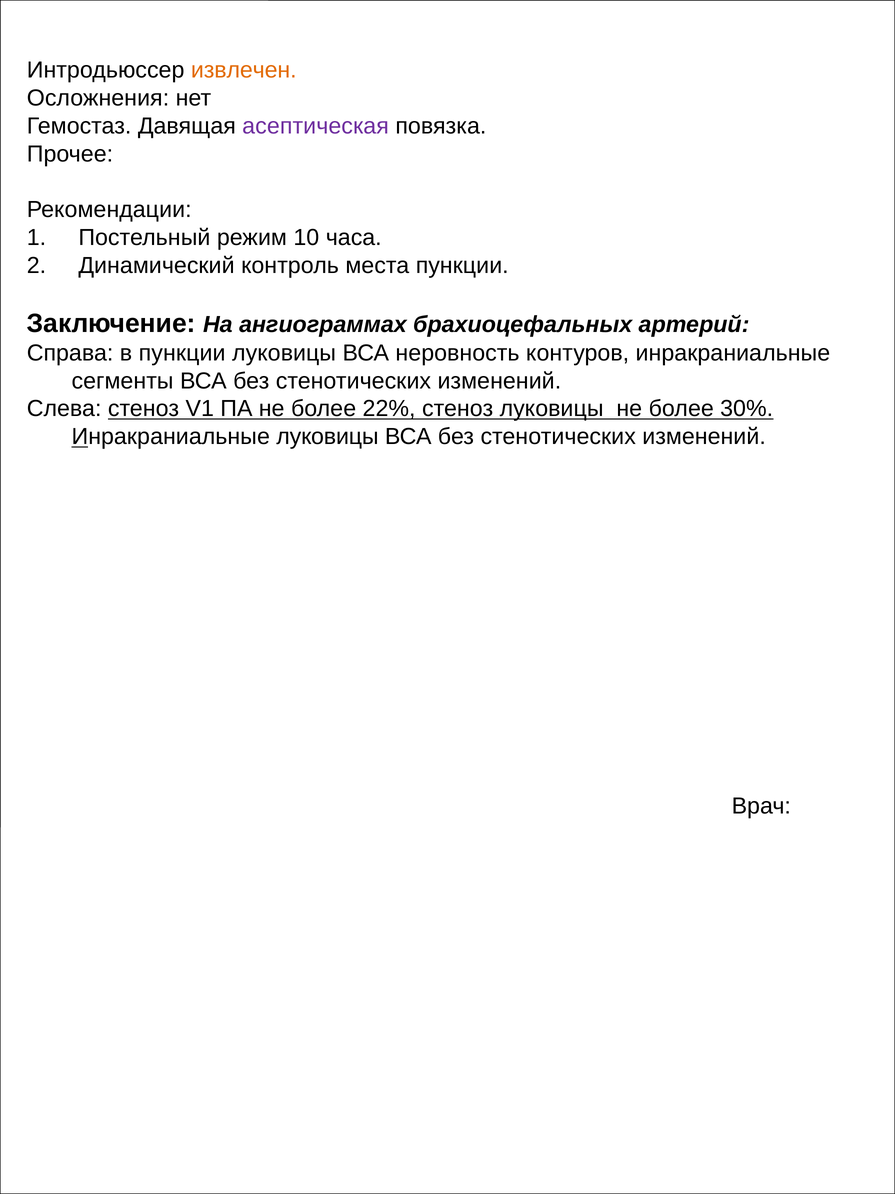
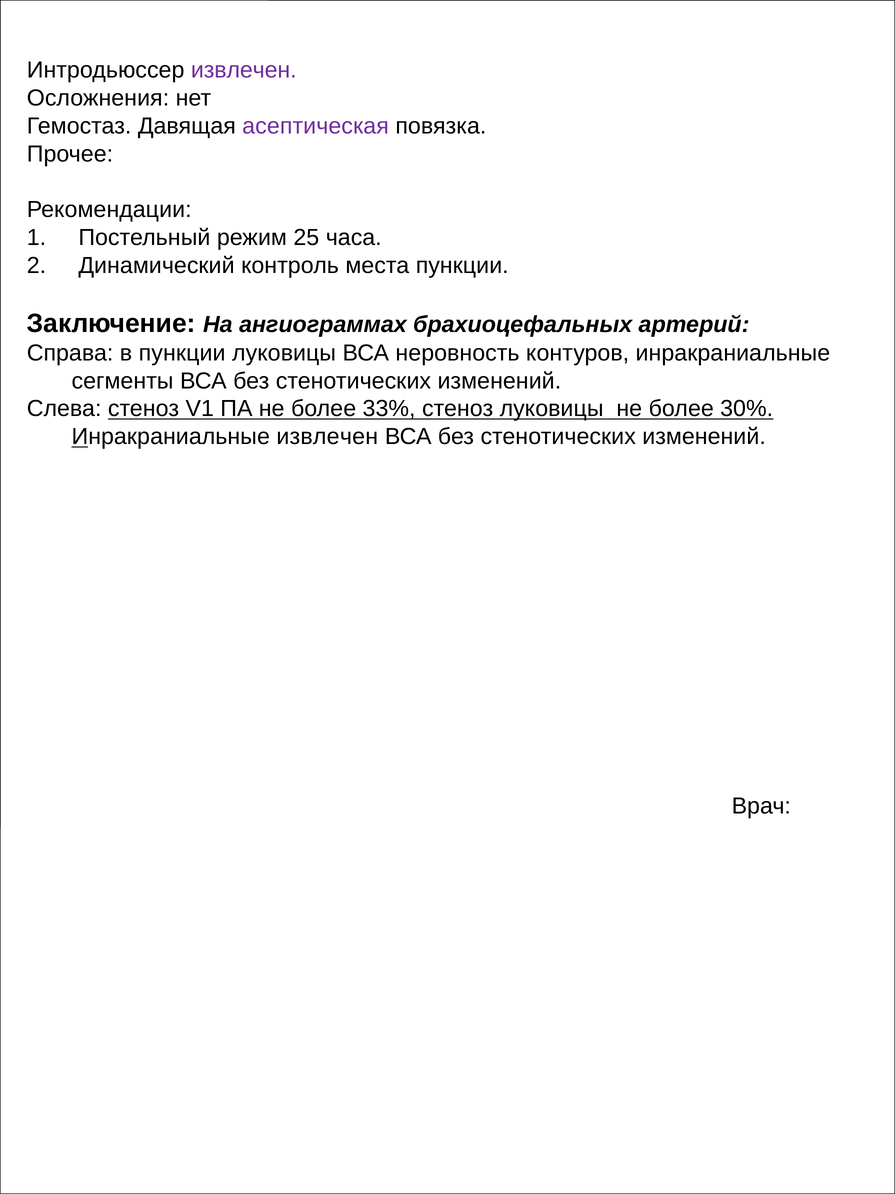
извлечен at (244, 70) colour: orange -> purple
10: 10 -> 25
22%: 22% -> 33%
Инракраниальные луковицы: луковицы -> извлечен
